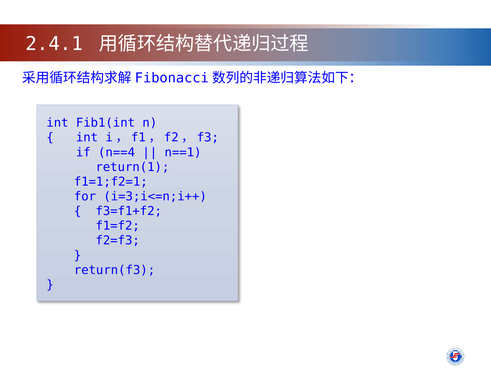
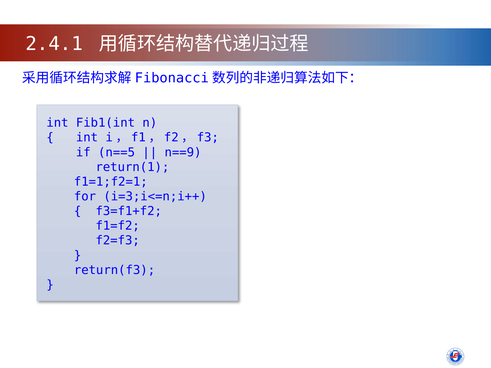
n==4: n==4 -> n==5
n==1: n==1 -> n==9
